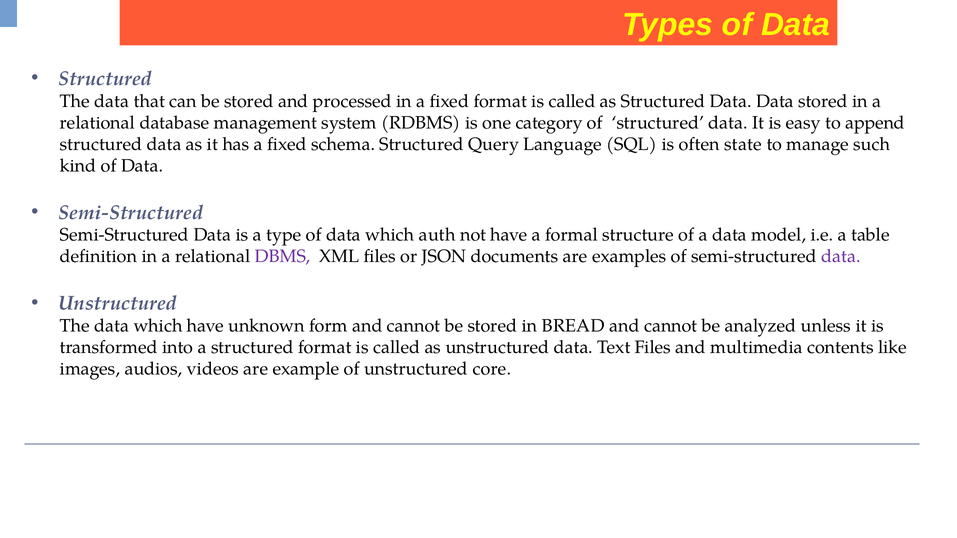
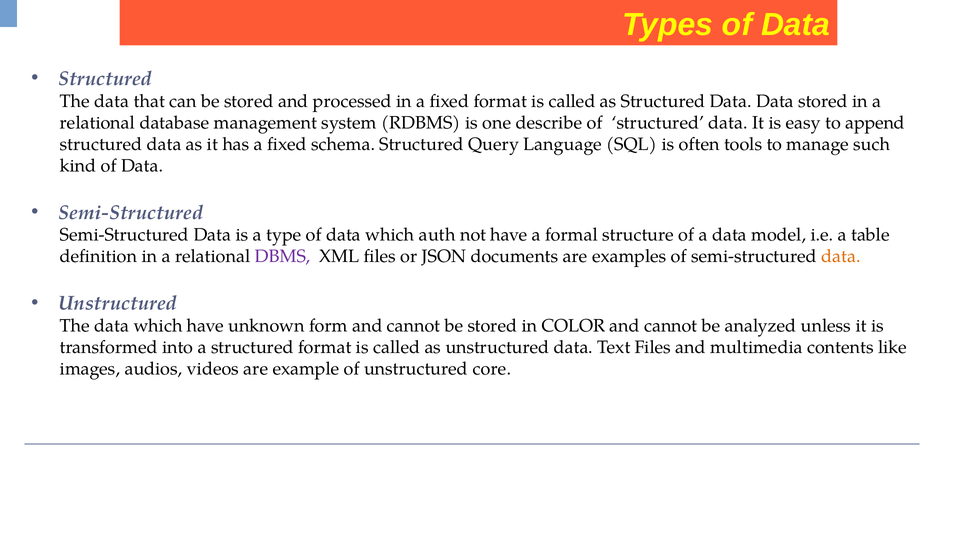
category: category -> describe
state: state -> tools
data at (841, 257) colour: purple -> orange
BREAD: BREAD -> COLOR
